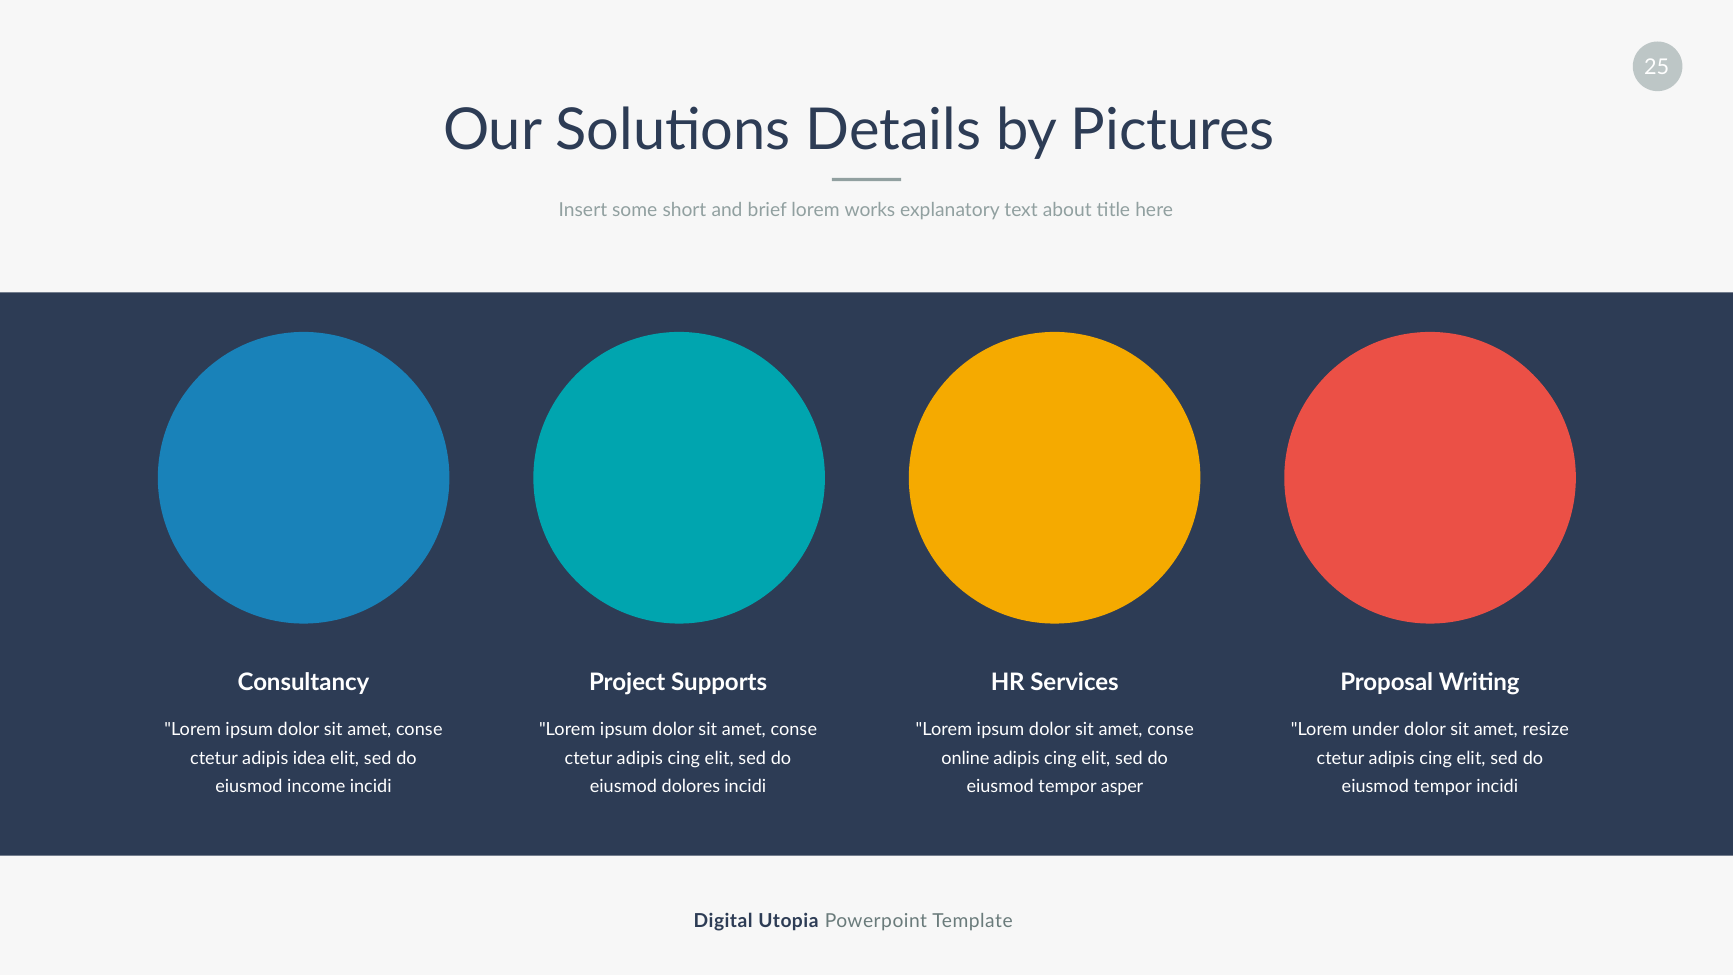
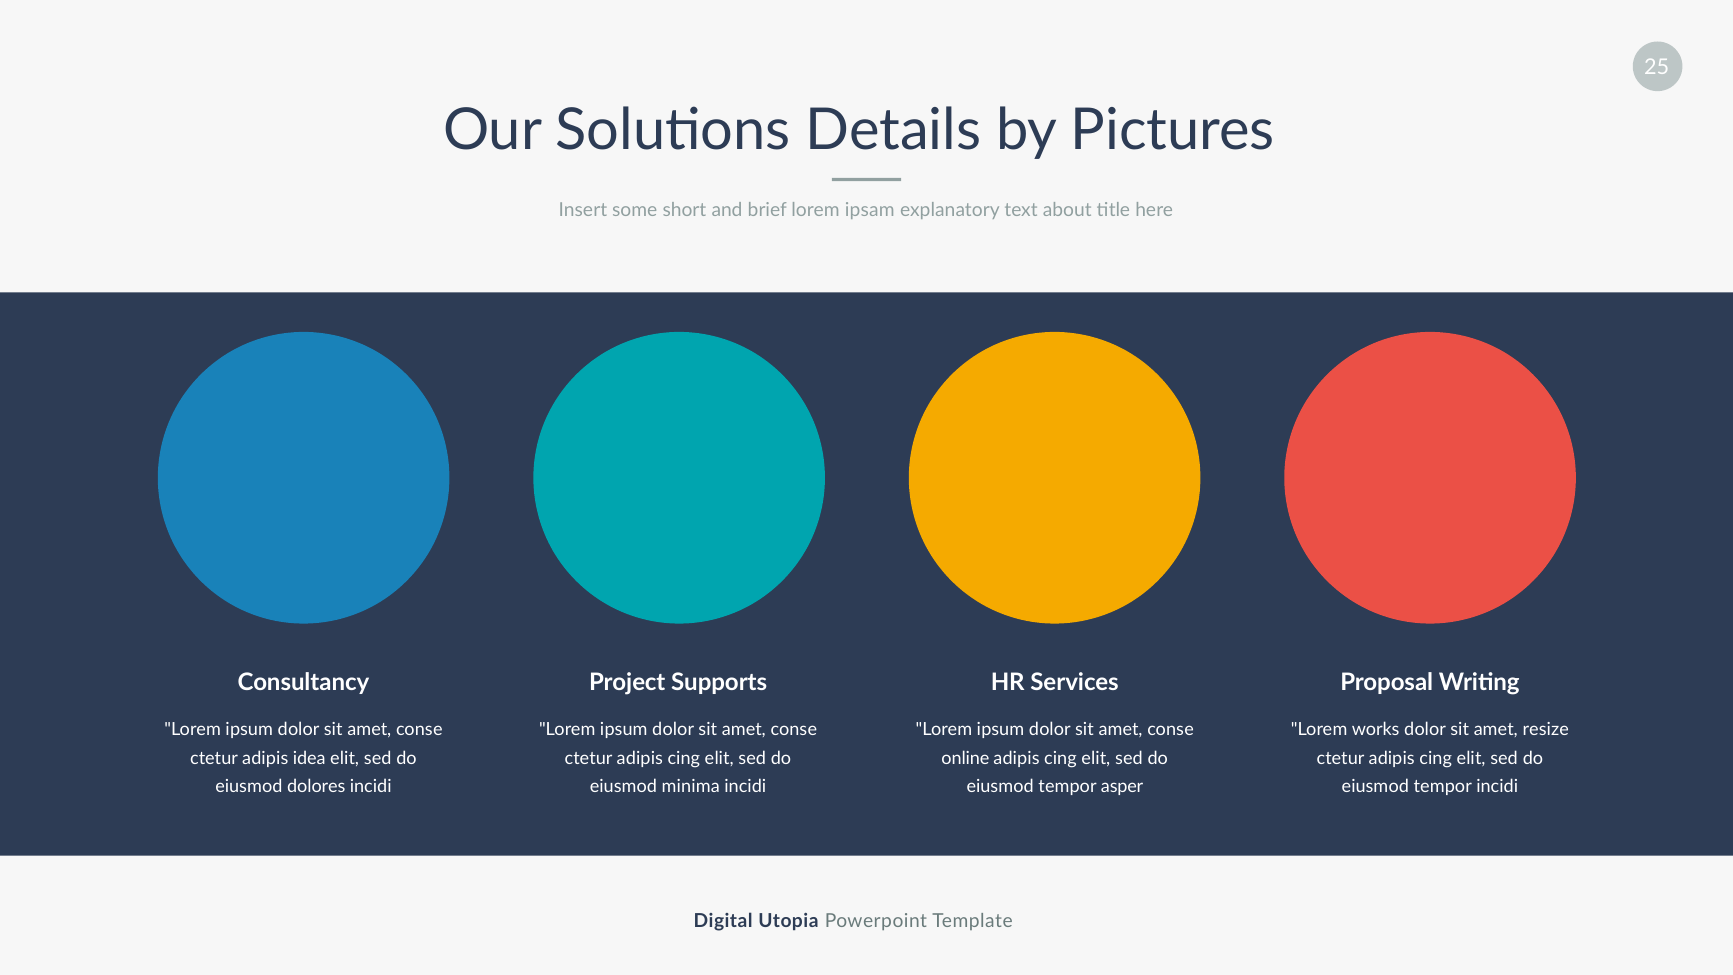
works: works -> ipsam
under: under -> works
income: income -> dolores
dolores: dolores -> minima
